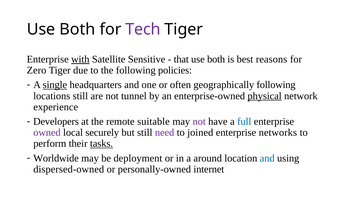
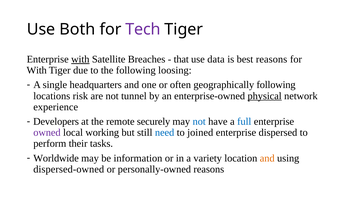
Sensitive: Sensitive -> Breaches
both at (216, 59): both -> data
Zero at (37, 70): Zero -> With
policies: policies -> loosing
single underline: present -> none
locations still: still -> risk
suitable: suitable -> securely
not at (199, 122) colour: purple -> blue
securely: securely -> working
need colour: purple -> blue
networks: networks -> dispersed
tasks underline: present -> none
deployment: deployment -> information
around: around -> variety
and at (267, 159) colour: blue -> orange
personally-owned internet: internet -> reasons
